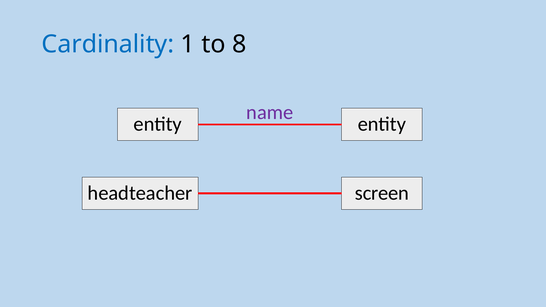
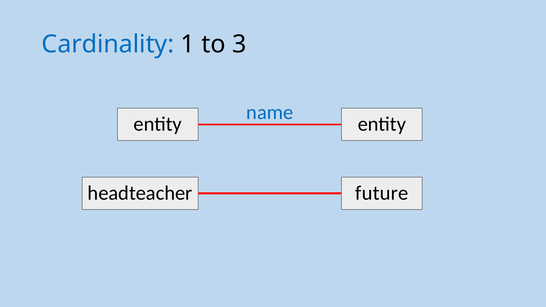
8: 8 -> 3
name colour: purple -> blue
screen: screen -> future
